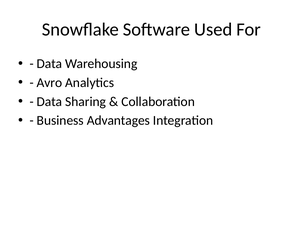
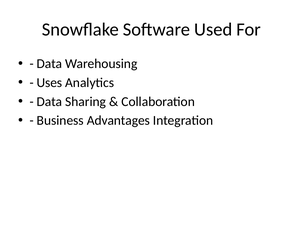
Avro: Avro -> Uses
